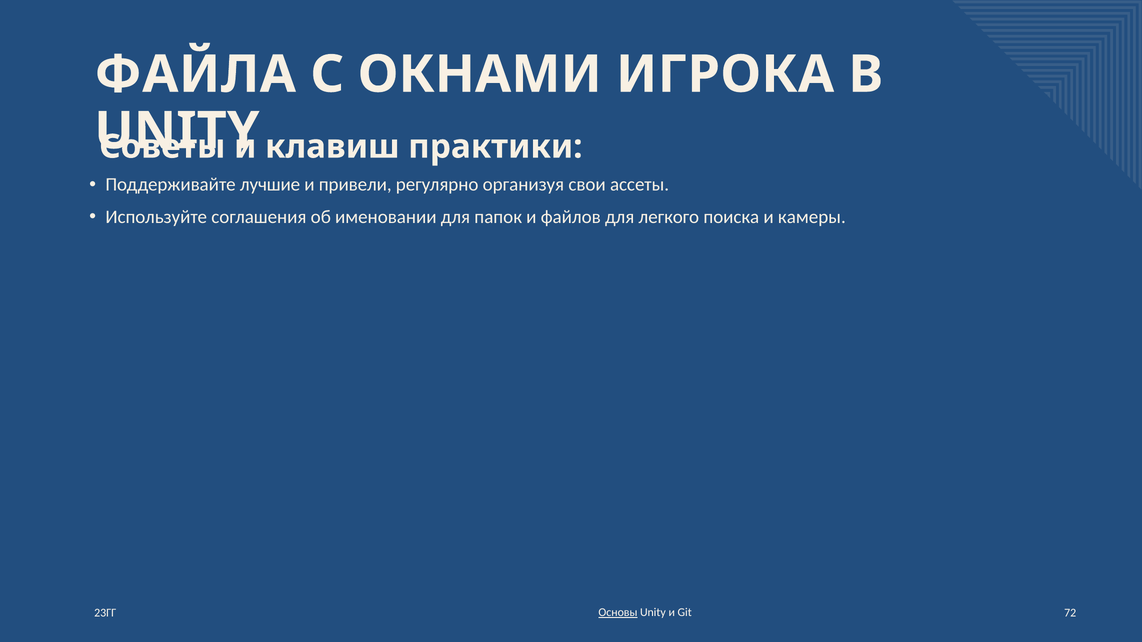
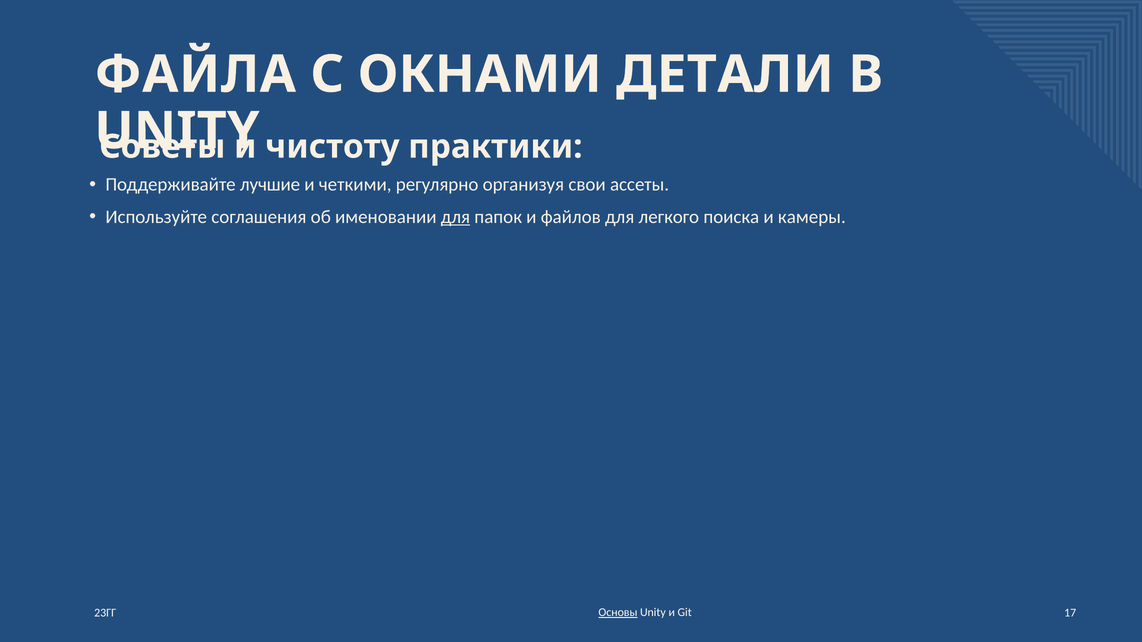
ИГРОКА: ИГРОКА -> ДЕТАЛИ
клавиш: клавиш -> чистоту
привели: привели -> четкими
для at (455, 217) underline: none -> present
72: 72 -> 17
